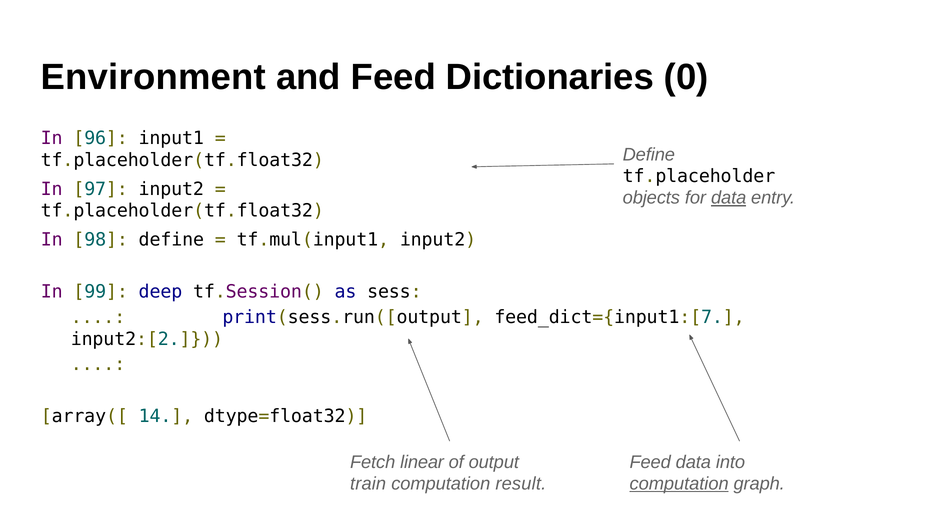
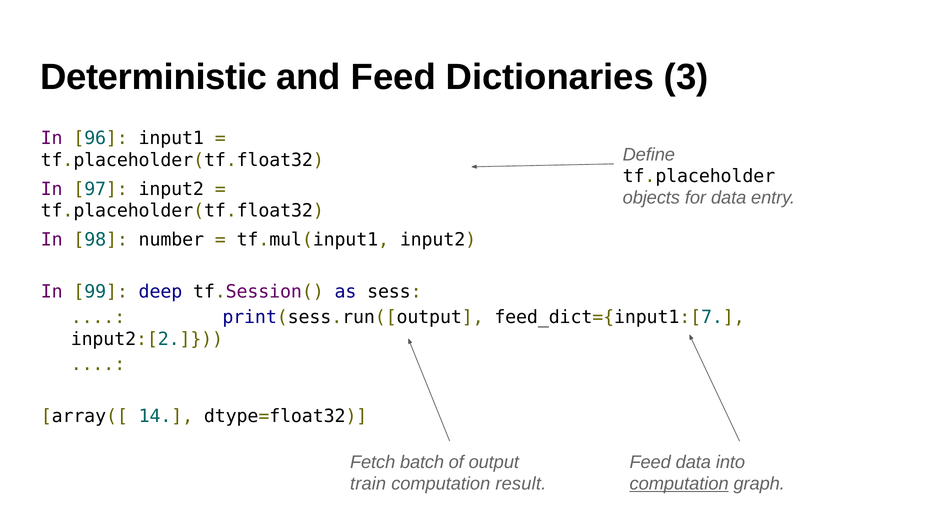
Environment: Environment -> Deterministic
0: 0 -> 3
data at (729, 198) underline: present -> none
98 define: define -> number
linear: linear -> batch
